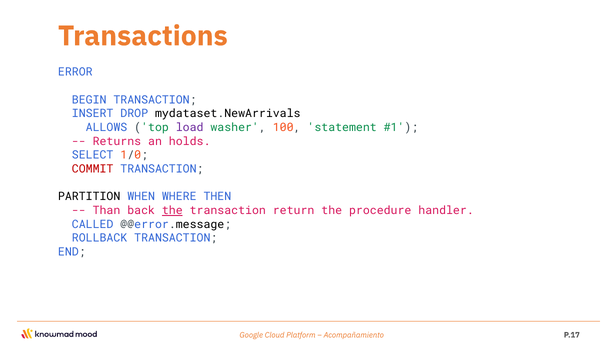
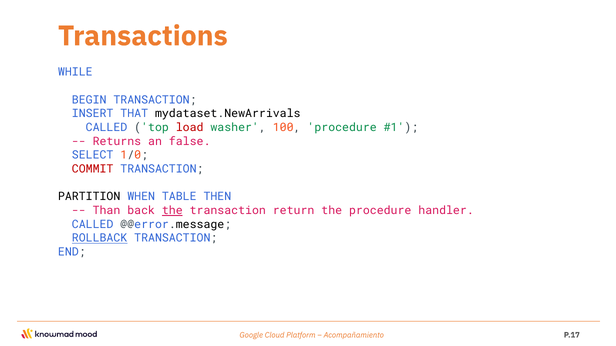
ERROR: ERROR -> WHILE
DROP: DROP -> THAT
ALLOWS at (106, 128): ALLOWS -> CALLED
load colour: purple -> red
100 statement: statement -> procedure
holds: holds -> false
WHERE: WHERE -> TABLE
ROLLBACK underline: none -> present
